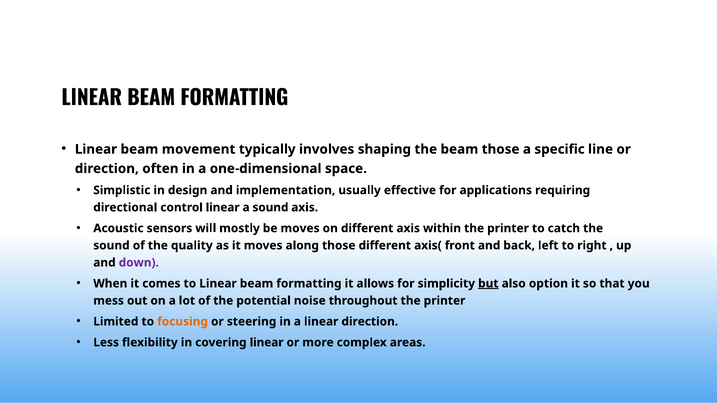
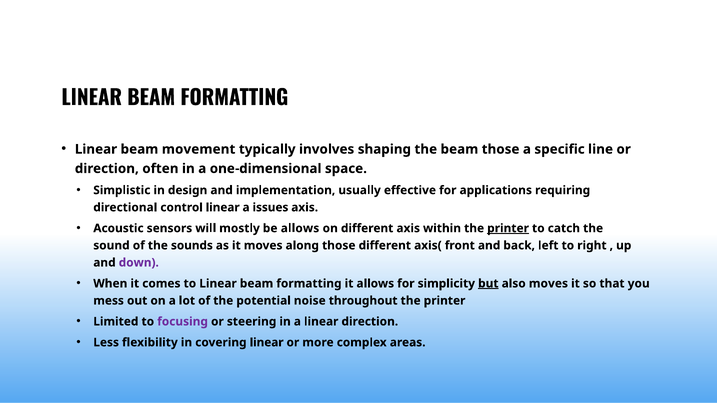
a sound: sound -> issues
be moves: moves -> allows
printer at (508, 228) underline: none -> present
quality: quality -> sounds
also option: option -> moves
focusing colour: orange -> purple
